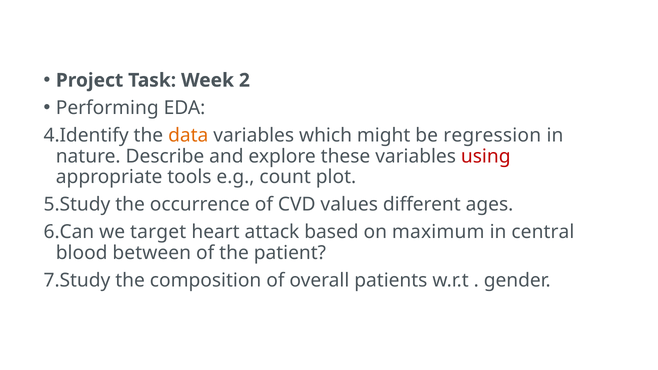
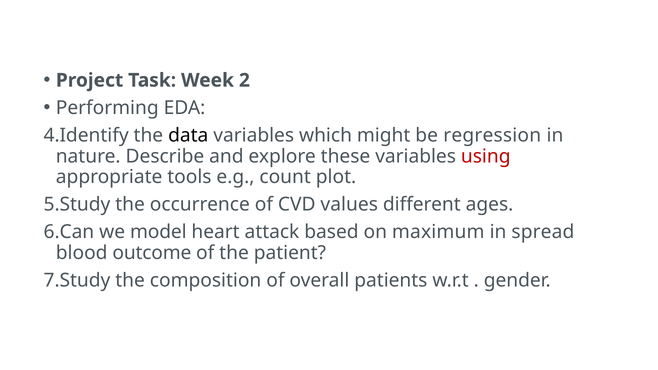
data colour: orange -> black
target: target -> model
central: central -> spread
between: between -> outcome
